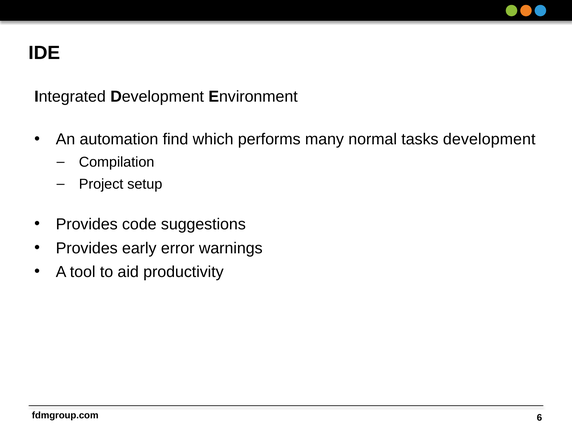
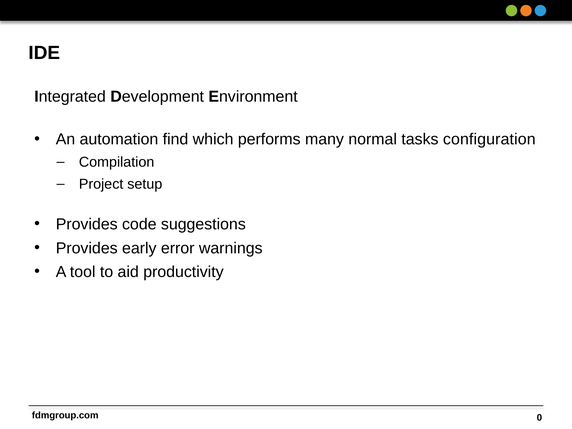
tasks development: development -> configuration
6: 6 -> 0
